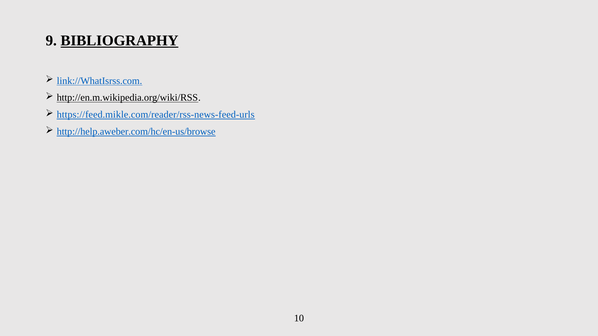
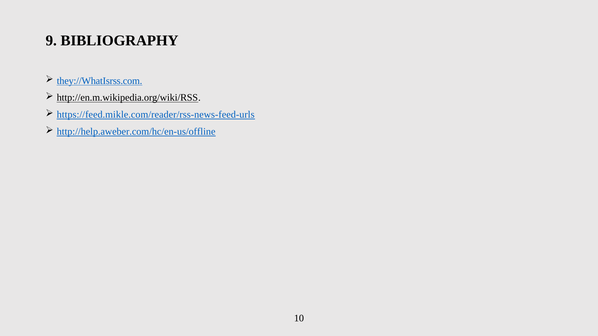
BIBLIOGRAPHY underline: present -> none
link://WhatIsrss.com: link://WhatIsrss.com -> they://WhatIsrss.com
http://help.aweber.com/hc/en-us/browse: http://help.aweber.com/hc/en-us/browse -> http://help.aweber.com/hc/en-us/offline
